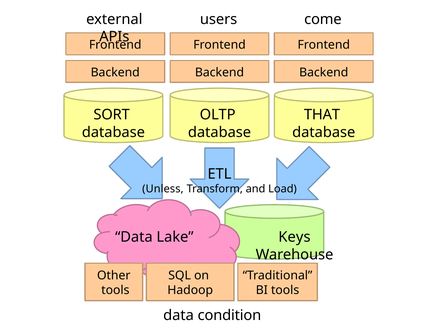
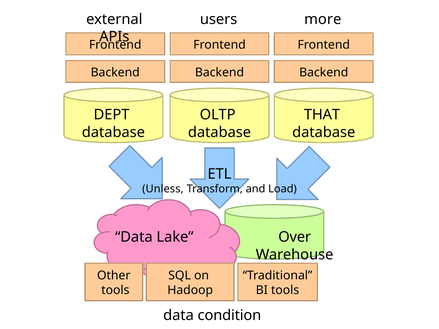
come: come -> more
SORT: SORT -> DEPT
Keys: Keys -> Over
